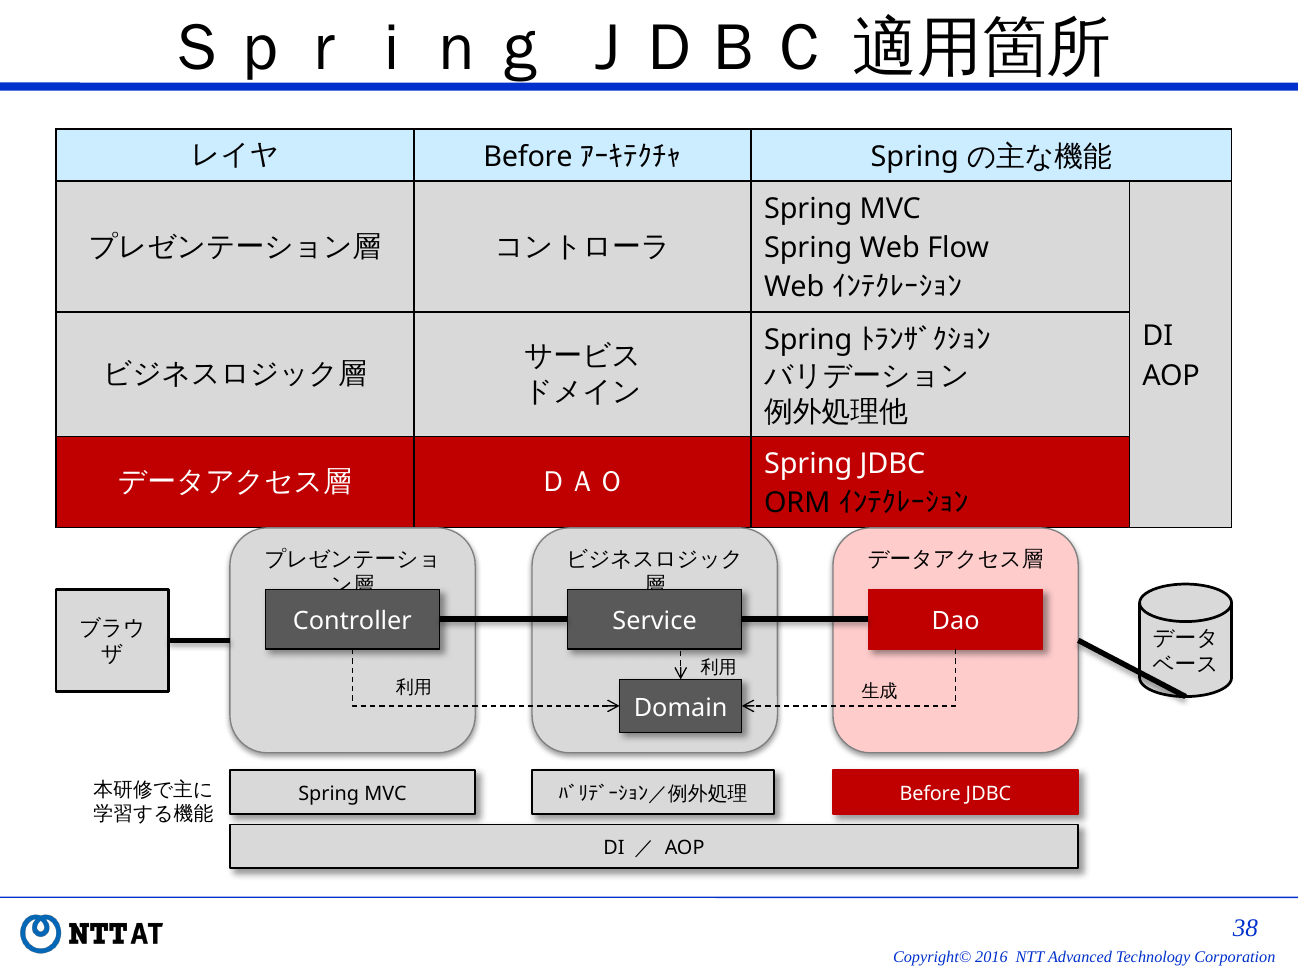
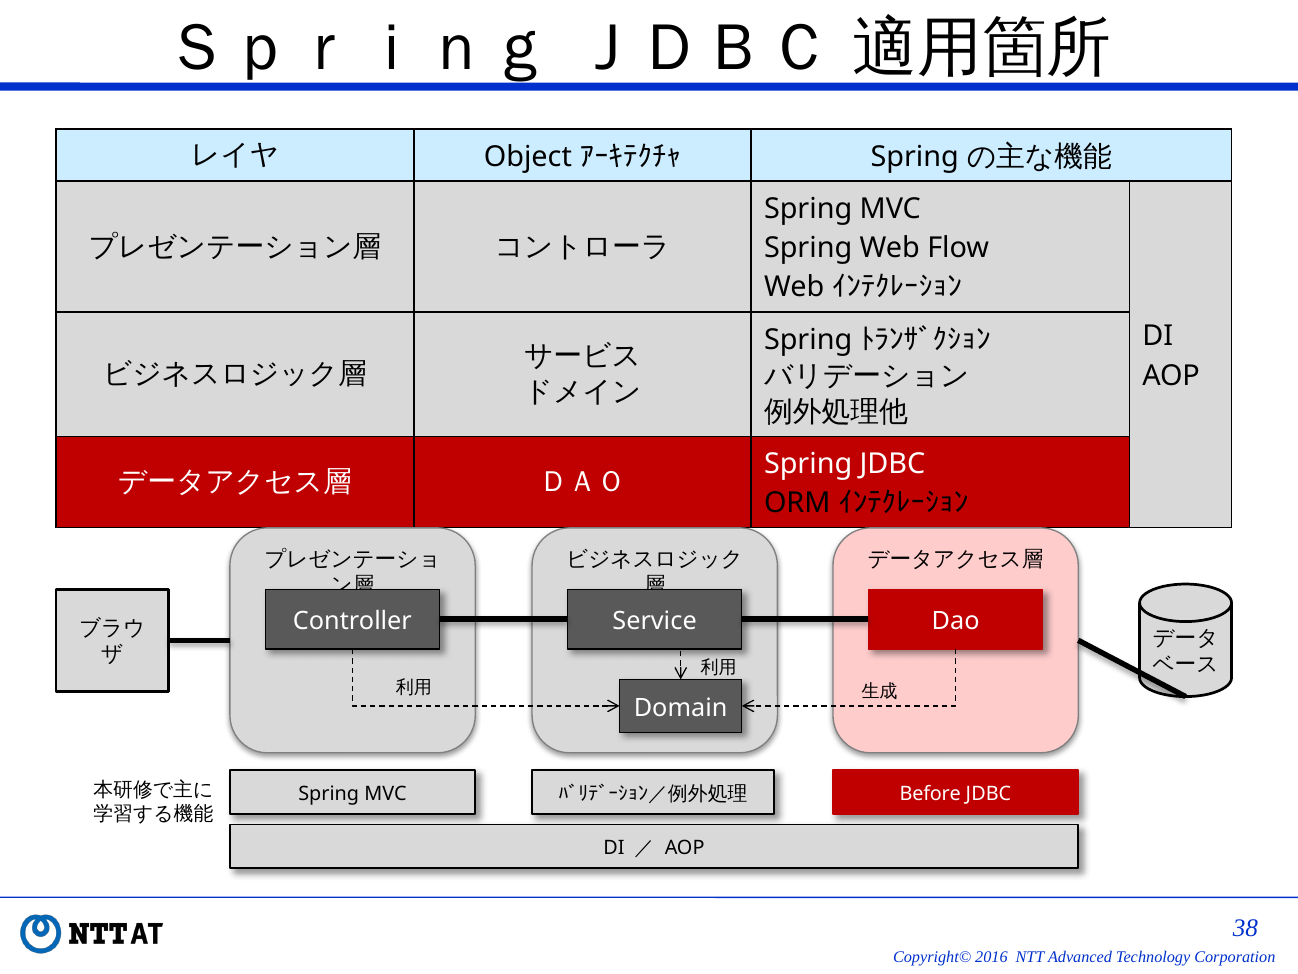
Before at (528, 157): Before -> Object
